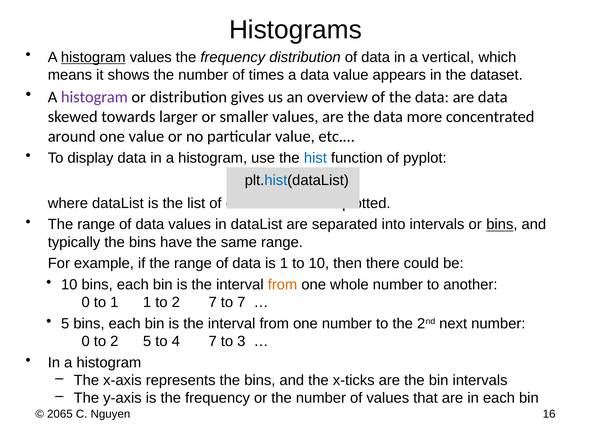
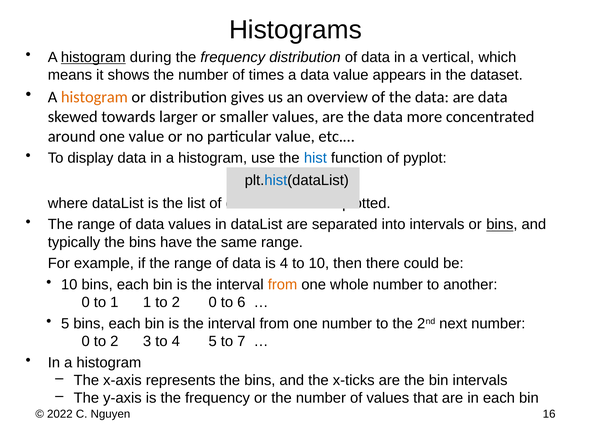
histogram values: values -> during
histogram at (94, 97) colour: purple -> orange
is 1: 1 -> 4
2 7: 7 -> 0
to 7: 7 -> 6
2 5: 5 -> 3
4 7: 7 -> 5
3: 3 -> 7
2065: 2065 -> 2022
